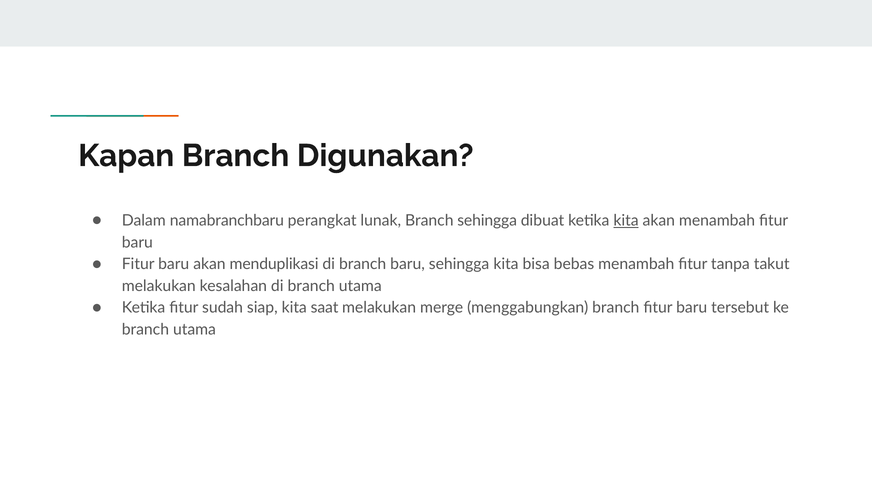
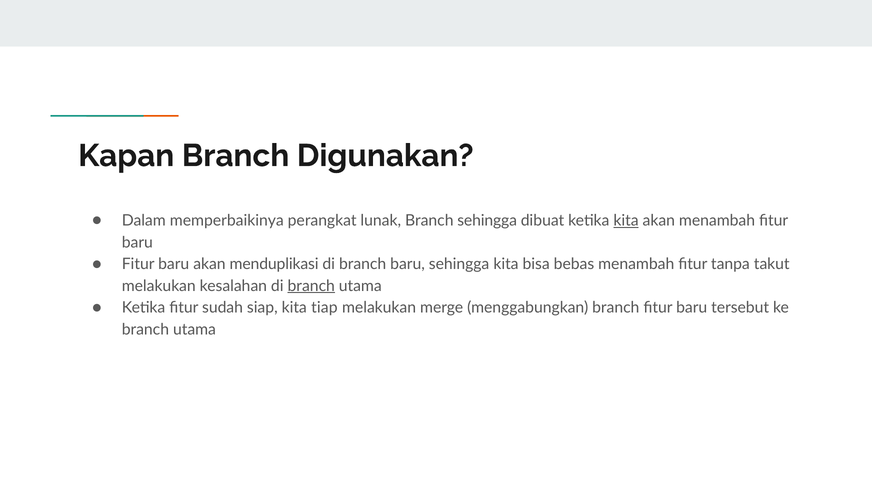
namabranchbaru: namabranchbaru -> memperbaikinya
branch at (311, 286) underline: none -> present
saat: saat -> tiap
